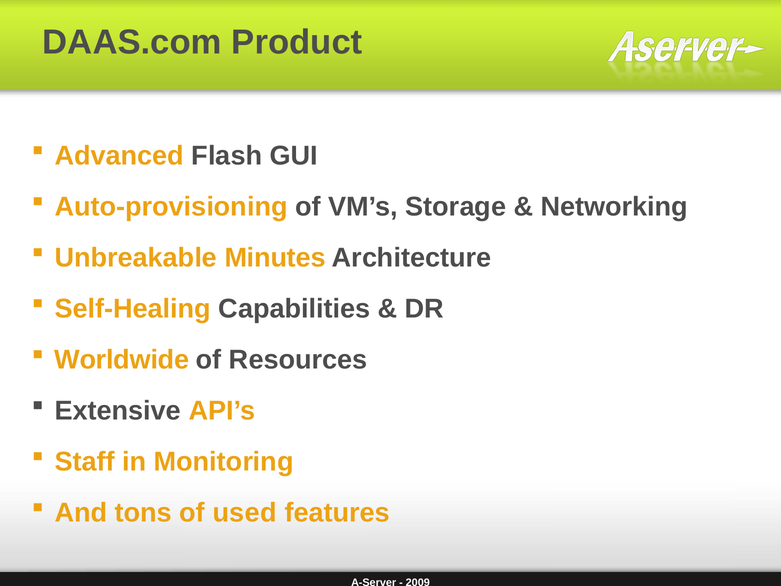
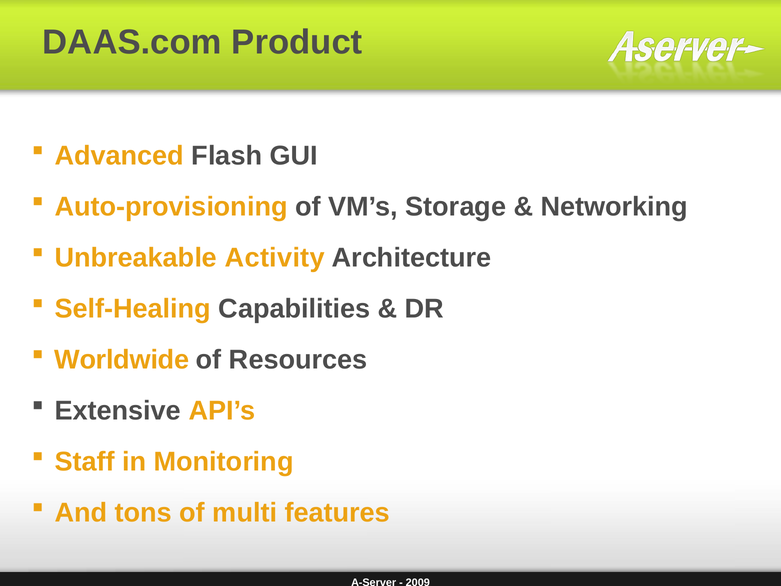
Minutes: Minutes -> Activity
used: used -> multi
